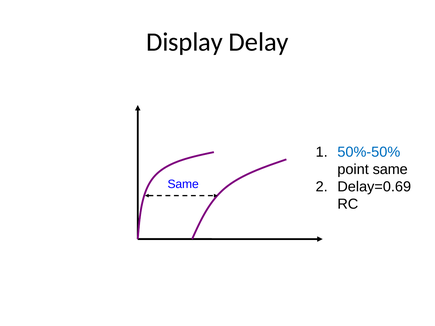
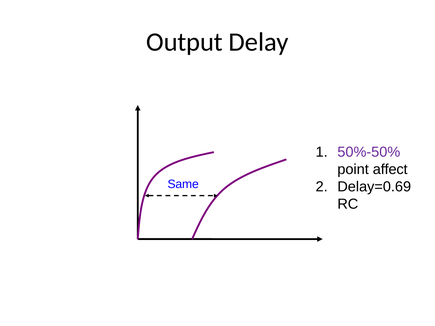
Display: Display -> Output
50%-50% colour: blue -> purple
point same: same -> affect
